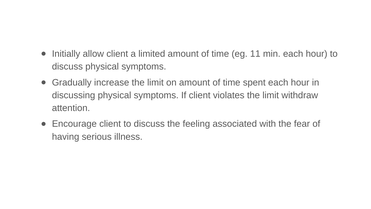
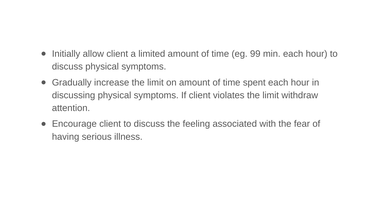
11: 11 -> 99
